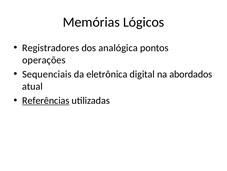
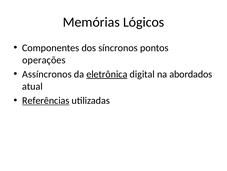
Registradores: Registradores -> Componentes
analógica: analógica -> síncronos
Sequenciais: Sequenciais -> Assíncronos
eletrônica underline: none -> present
